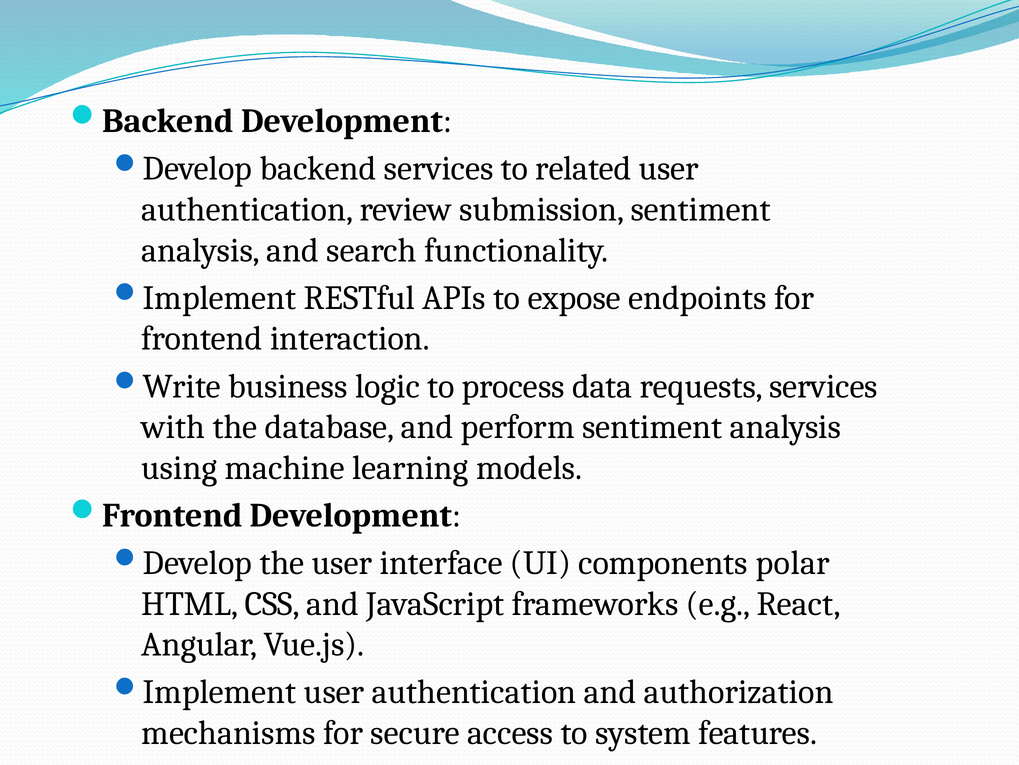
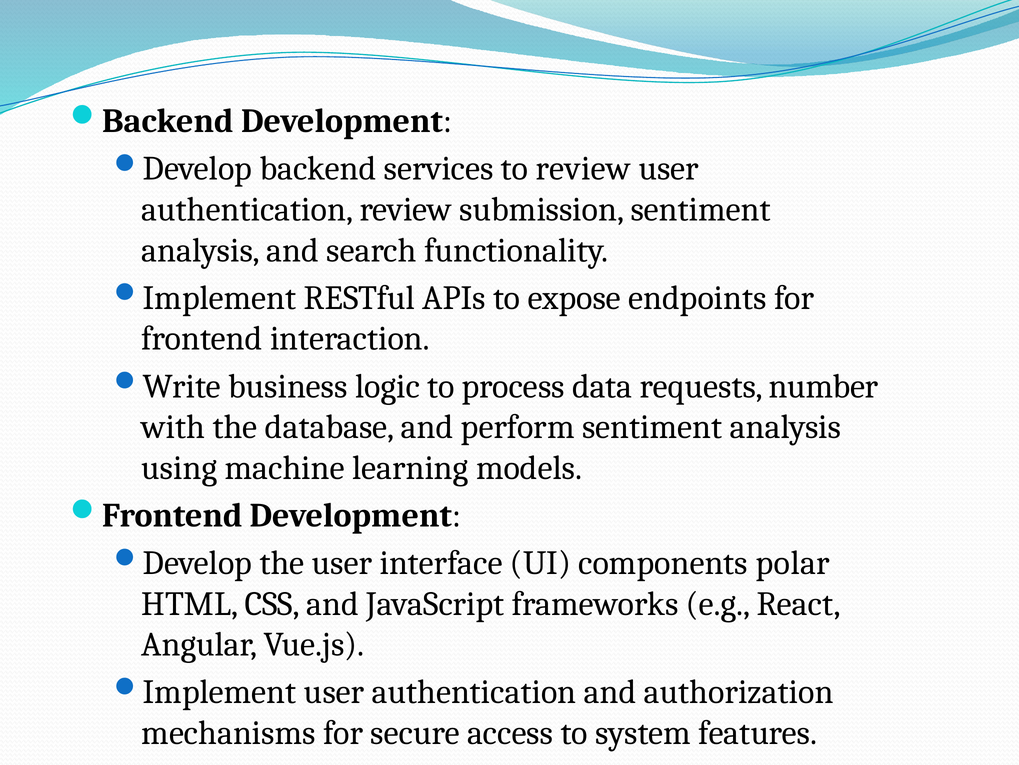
to related: related -> review
requests services: services -> number
